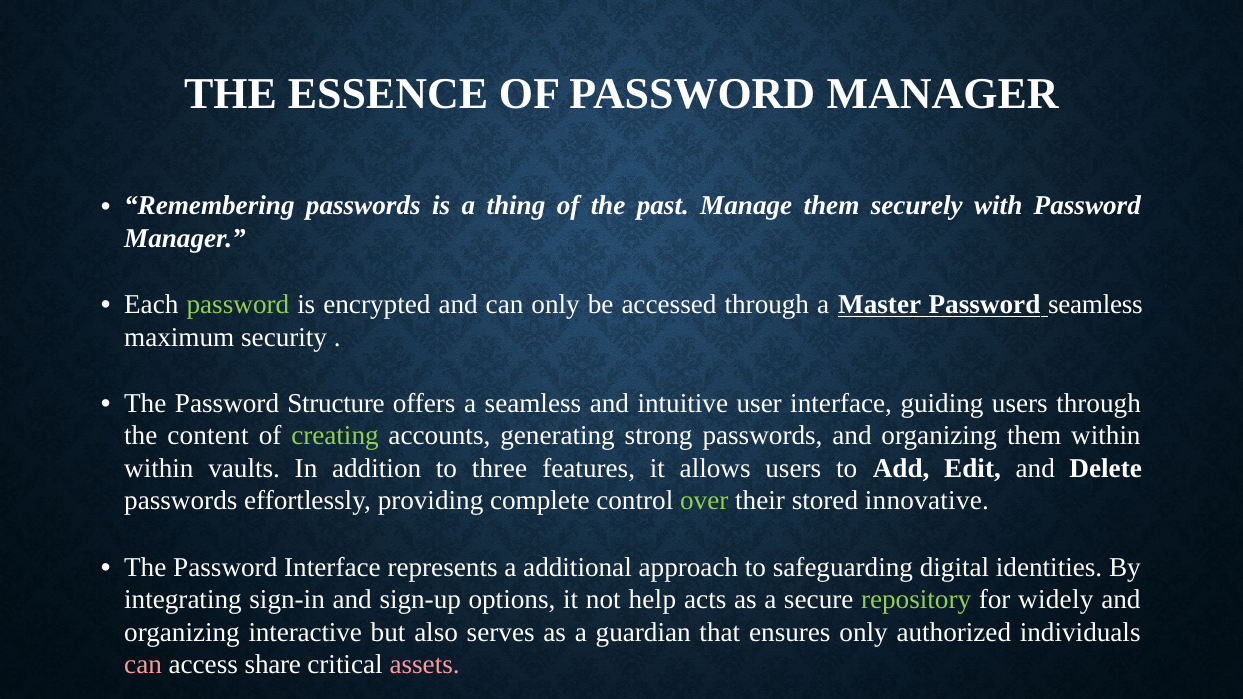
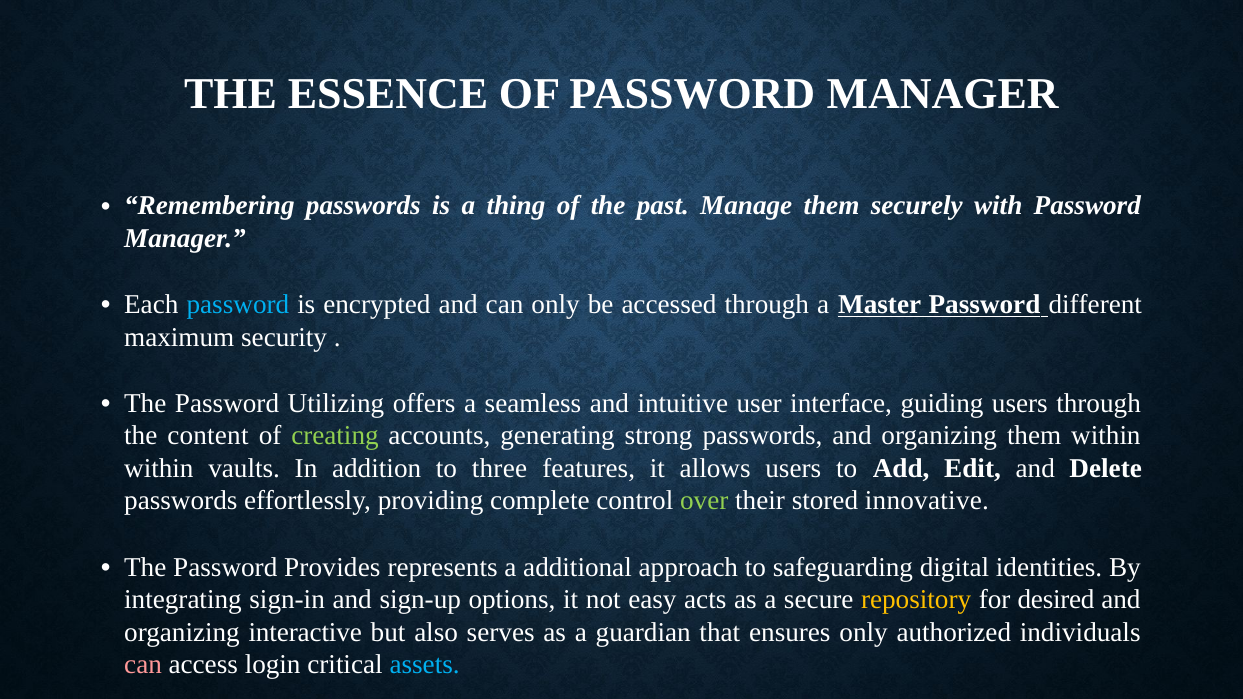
password at (238, 305) colour: light green -> light blue
Password seamless: seamless -> different
Structure: Structure -> Utilizing
Password Interface: Interface -> Provides
help: help -> easy
repository colour: light green -> yellow
widely: widely -> desired
share: share -> login
assets colour: pink -> light blue
